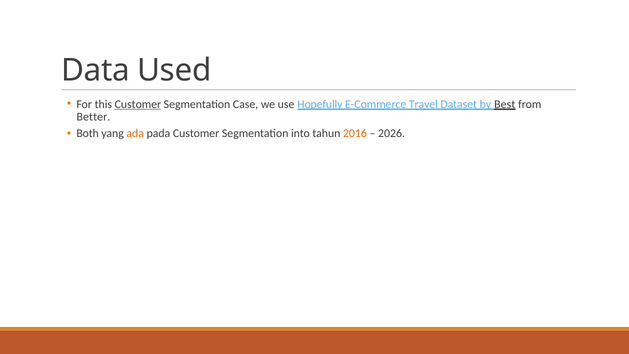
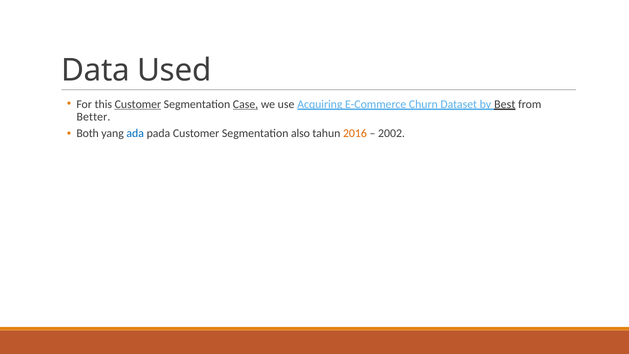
Case underline: none -> present
Hopefully: Hopefully -> Acquiring
Travel: Travel -> Churn
ada colour: orange -> blue
into: into -> also
2026: 2026 -> 2002
